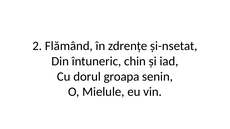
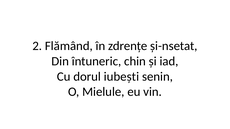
groapa: groapa -> iubești
